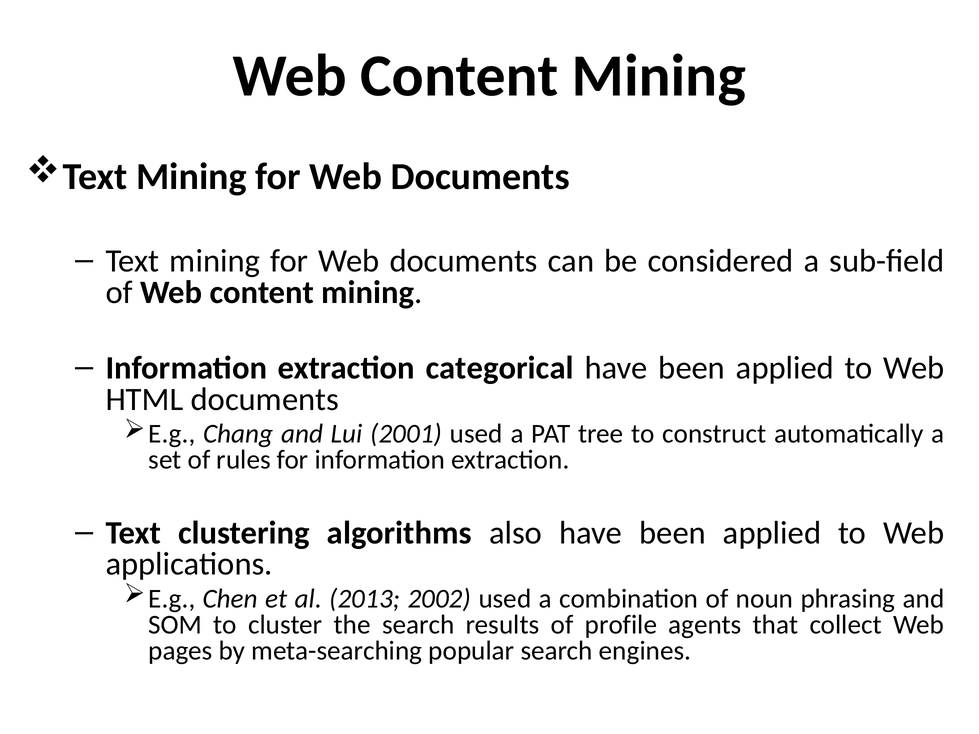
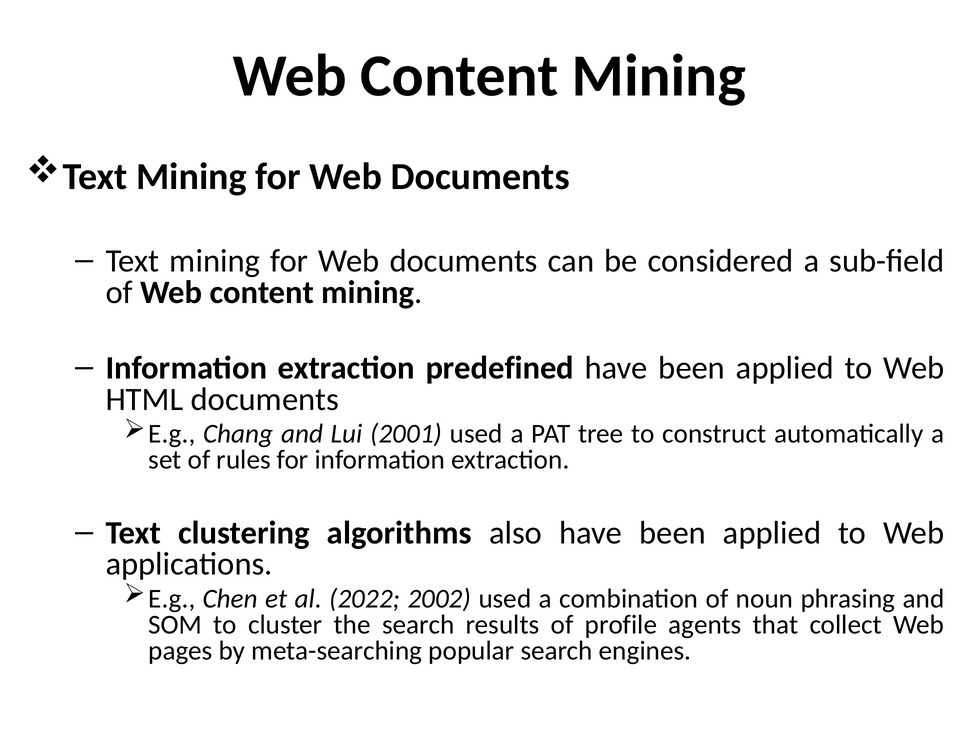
categorical: categorical -> predefined
2013: 2013 -> 2022
